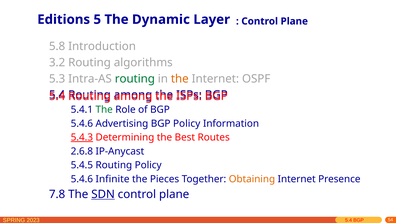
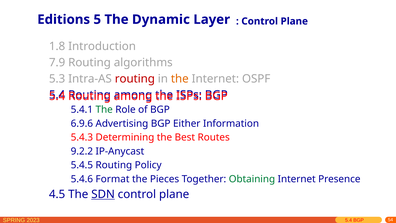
5.8: 5.8 -> 1.8
3.2: 3.2 -> 7.9
routing at (135, 79) colour: green -> red
5.4.6 at (82, 123): 5.4.6 -> 6.9.6
BGP Policy: Policy -> Either
5.4.3 underline: present -> none
2.6.8: 2.6.8 -> 9.2.2
Infinite: Infinite -> Format
Obtaining colour: orange -> green
7.8: 7.8 -> 4.5
